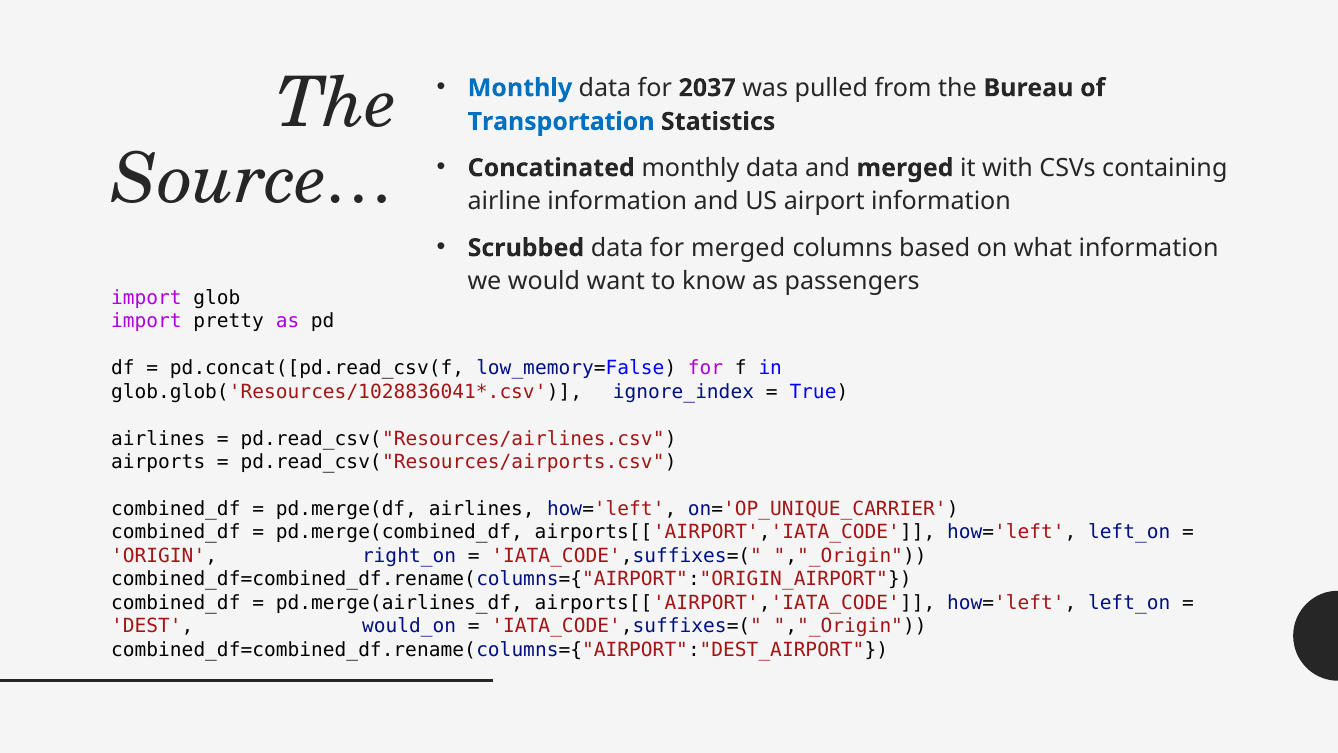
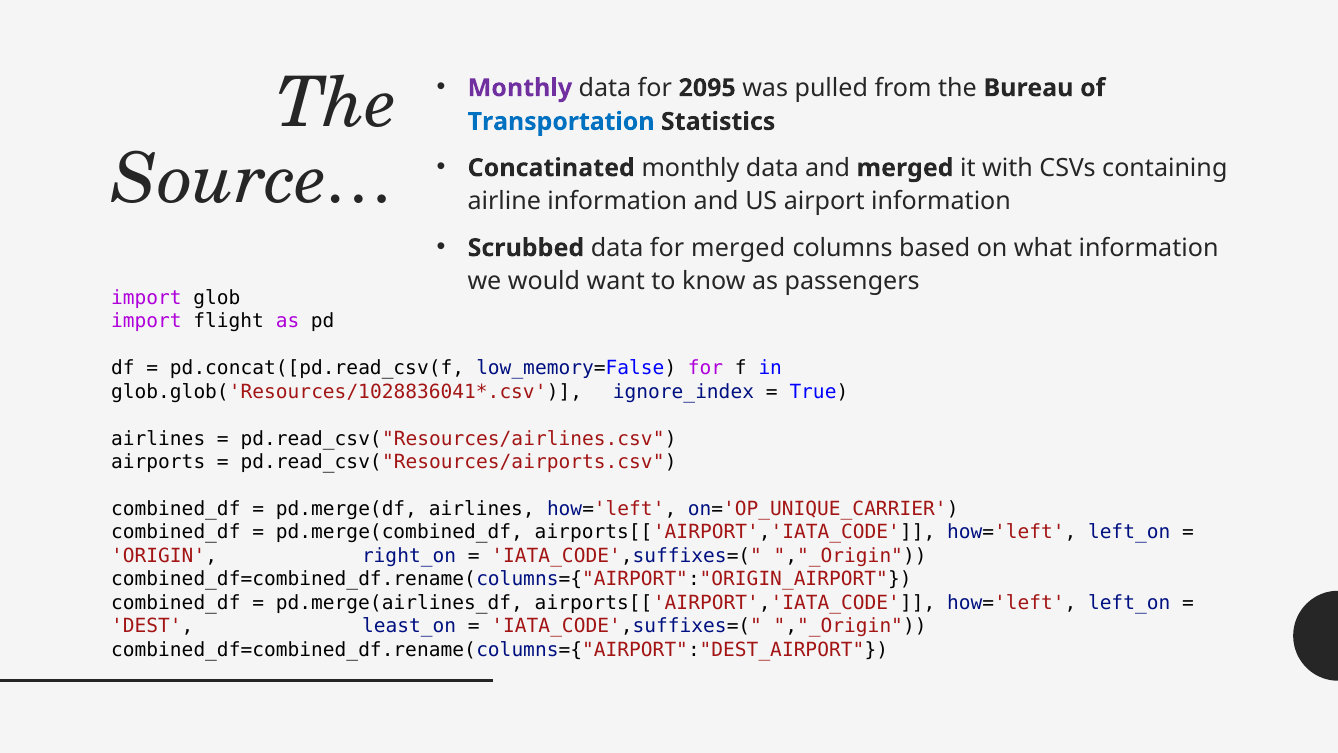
Monthly at (520, 88) colour: blue -> purple
2037: 2037 -> 2095
pretty: pretty -> flight
would_on: would_on -> least_on
